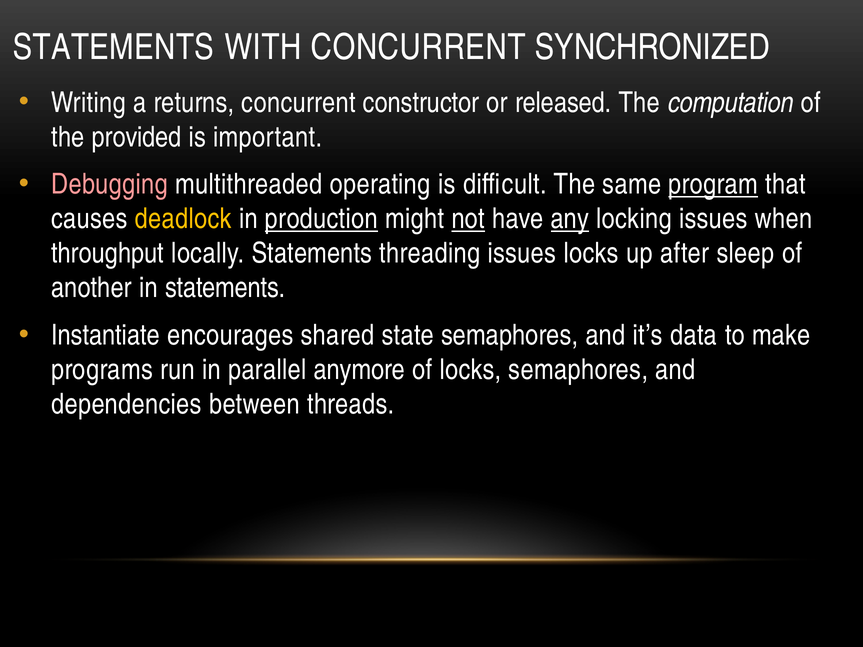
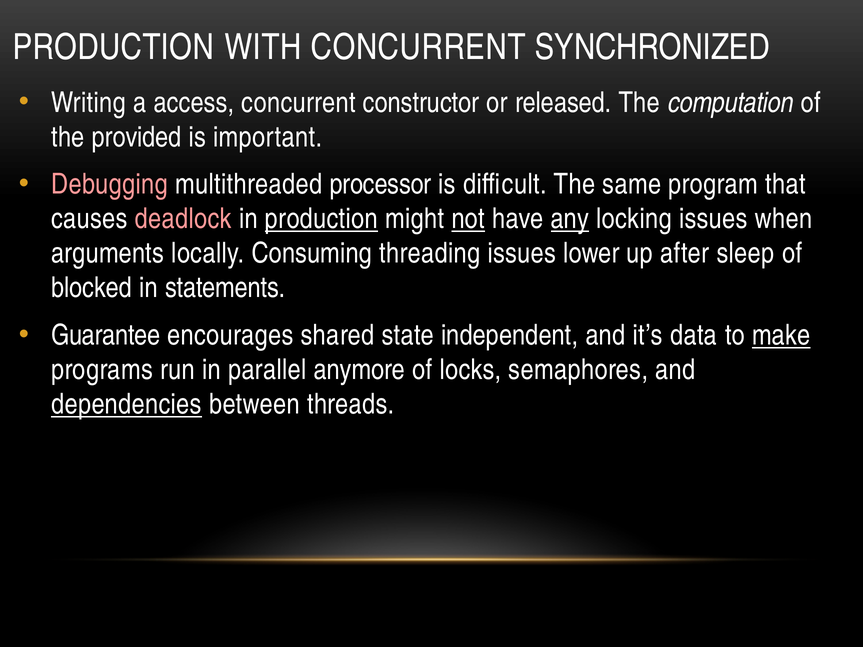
STATEMENTS at (113, 47): STATEMENTS -> PRODUCTION
returns: returns -> access
operating: operating -> processor
program underline: present -> none
deadlock colour: yellow -> pink
throughput: throughput -> arguments
locally Statements: Statements -> Consuming
issues locks: locks -> lower
another: another -> blocked
Instantiate: Instantiate -> Guarantee
state semaphores: semaphores -> independent
make underline: none -> present
dependencies underline: none -> present
